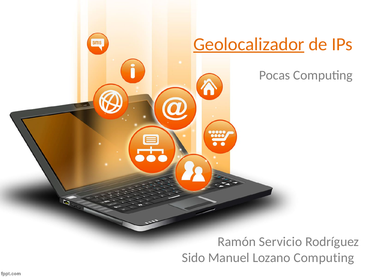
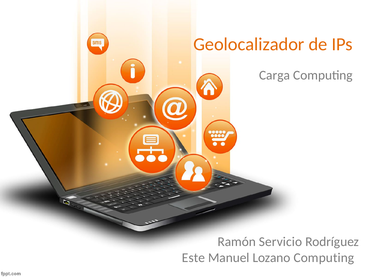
Geolocalizador underline: present -> none
Pocas: Pocas -> Carga
Sido: Sido -> Este
